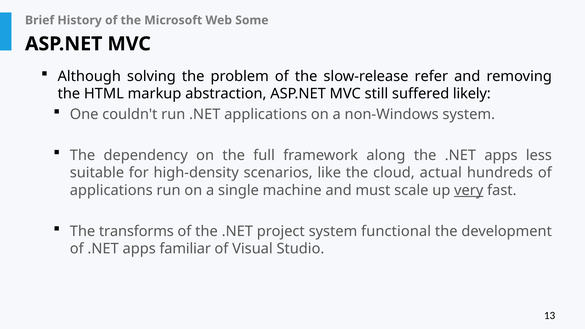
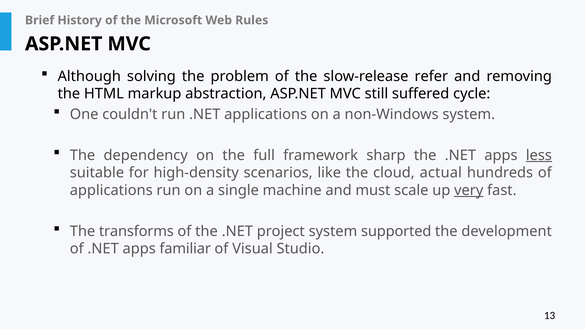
Some: Some -> Rules
likely: likely -> cycle
along: along -> sharp
less underline: none -> present
functional: functional -> supported
